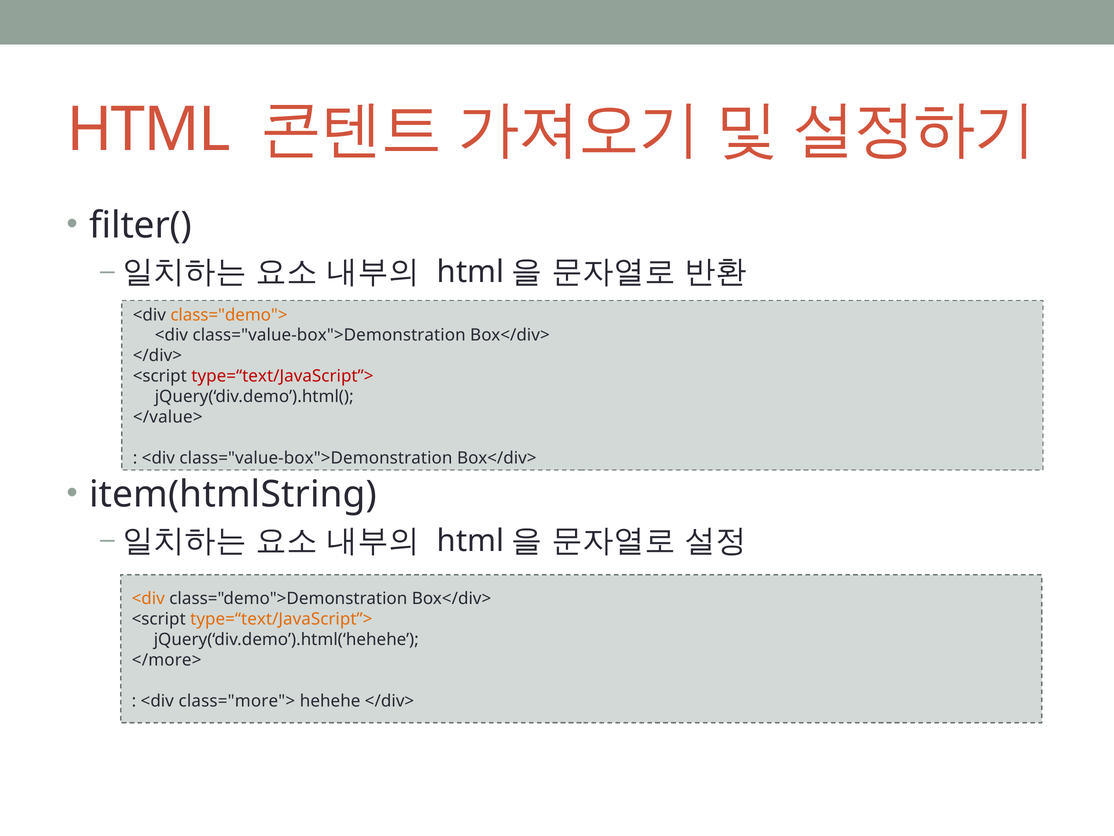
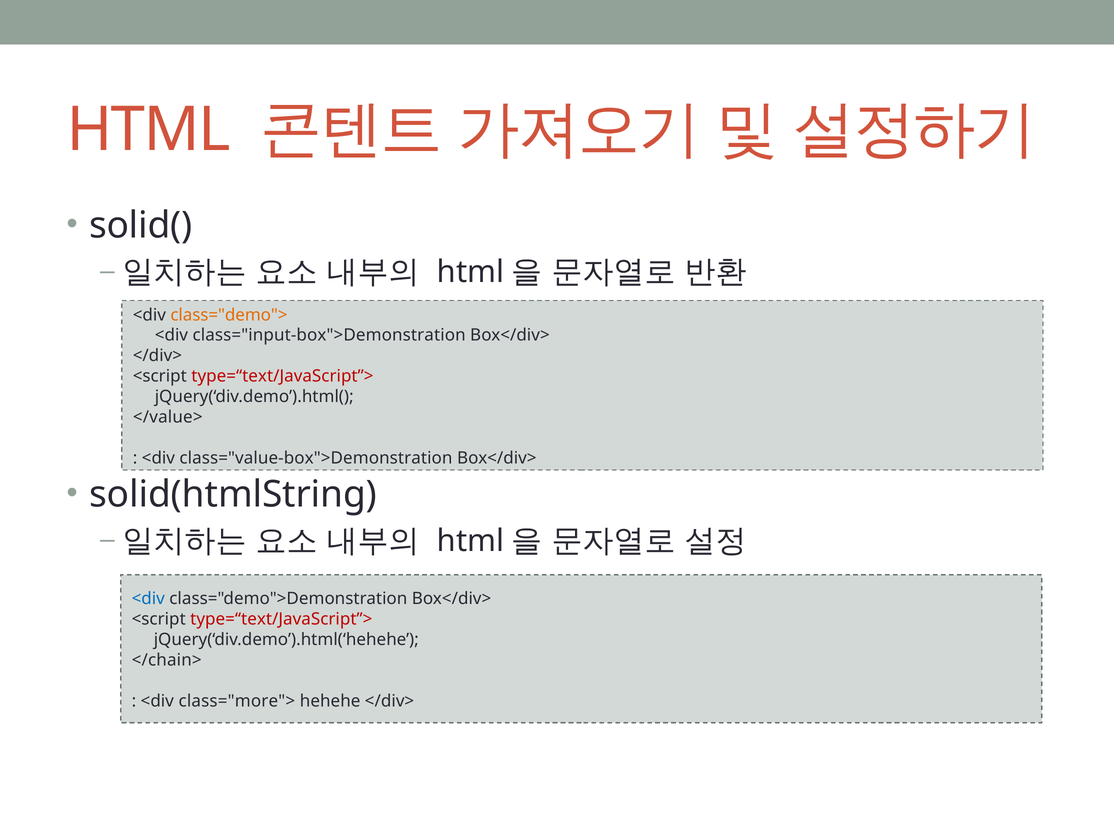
filter(: filter( -> solid(
class="value-box">Demonstration at (329, 335): class="value-box">Demonstration -> class="input-box">Demonstration
item(htmlString: item(htmlString -> solid(htmlString
<div at (148, 598) colour: orange -> blue
type=“text/JavaScript”> at (281, 619) colour: orange -> red
</more>: </more> -> </chain>
